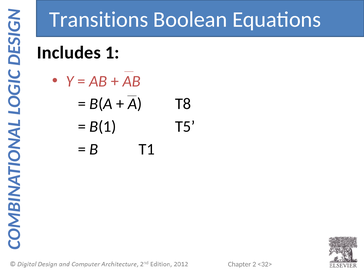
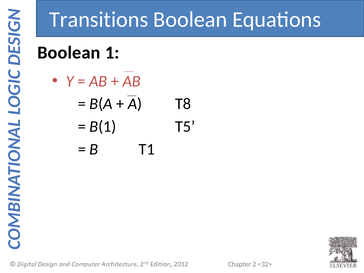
Includes at (69, 53): Includes -> Boolean
